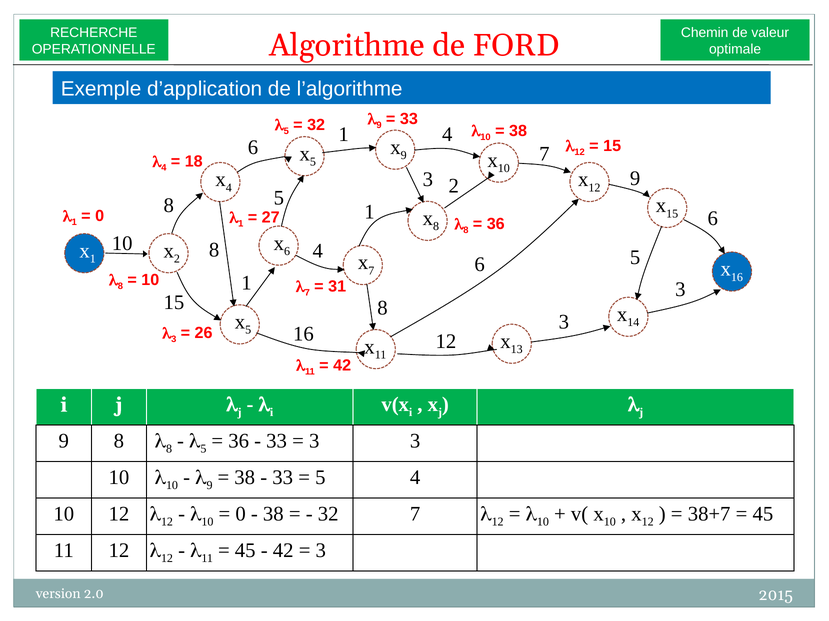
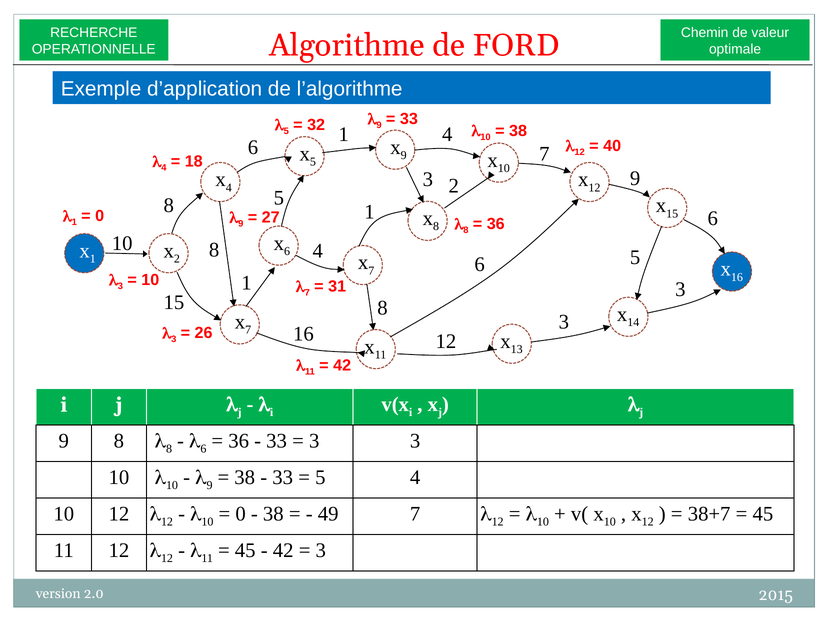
15 at (612, 146): 15 -> 40
1 at (241, 224): 1 -> 9
8 at (120, 286): 8 -> 3
5 at (248, 330): 5 -> 7
5 at (203, 449): 5 -> 6
32 at (328, 514): 32 -> 49
